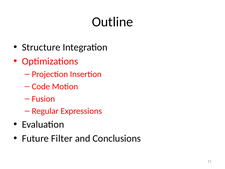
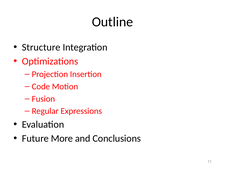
Filter: Filter -> More
